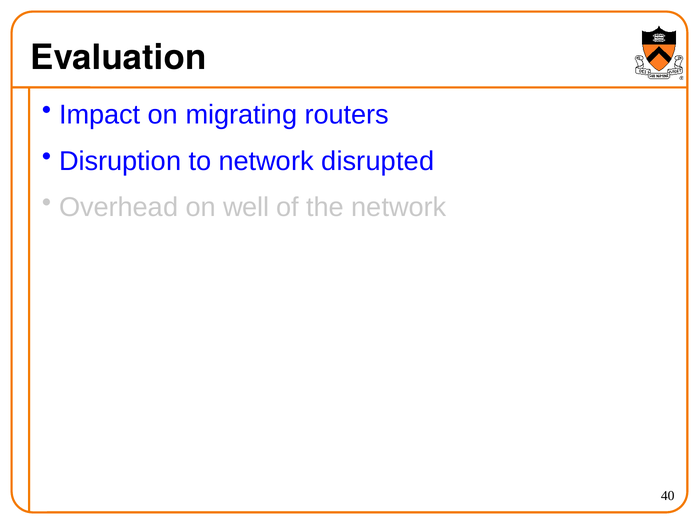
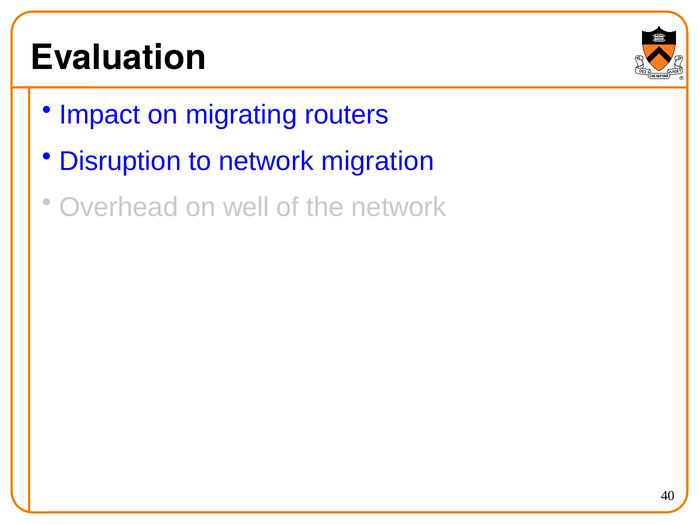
disrupted: disrupted -> migration
